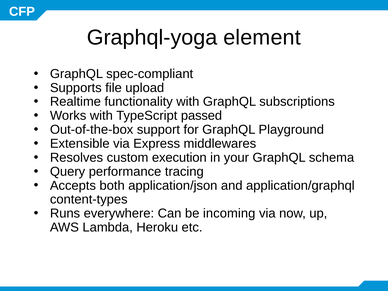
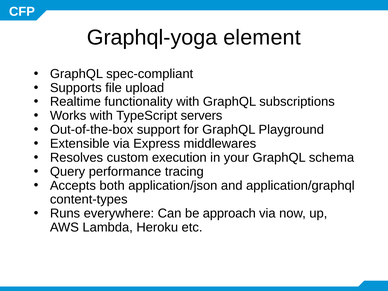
passed: passed -> servers
incoming: incoming -> approach
